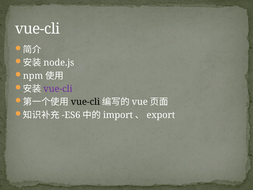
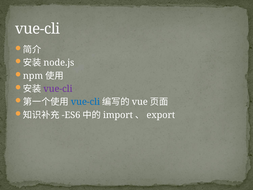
vue-cli at (85, 102) colour: black -> blue
